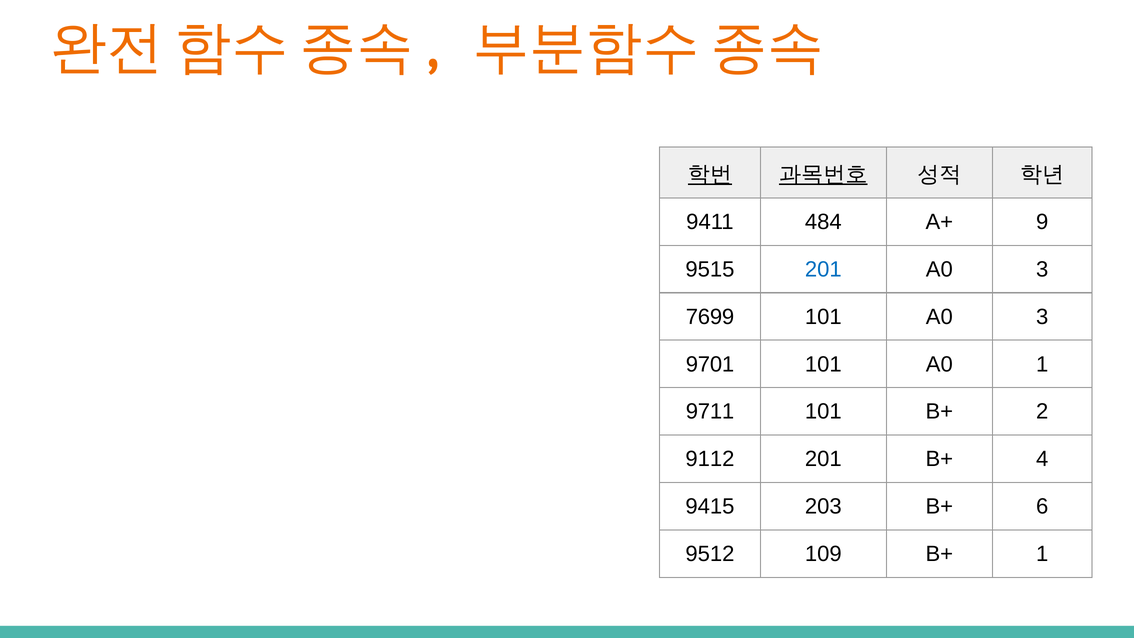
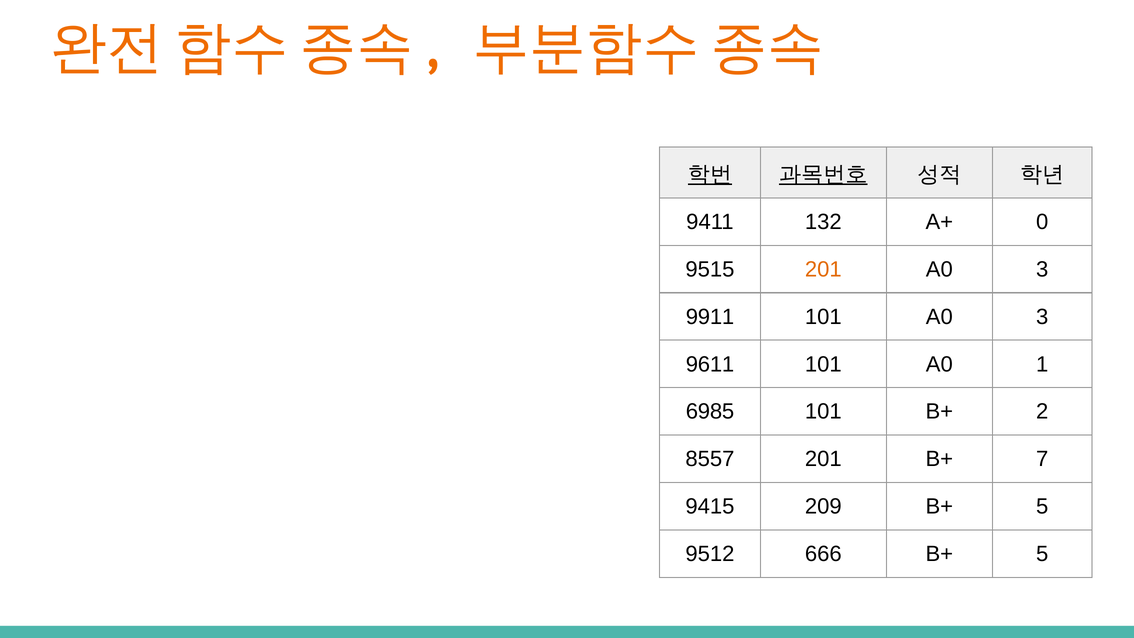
484: 484 -> 132
9: 9 -> 0
201 at (823, 269) colour: blue -> orange
7699: 7699 -> 9911
9701: 9701 -> 9611
9711: 9711 -> 6985
9112: 9112 -> 8557
4: 4 -> 7
203: 203 -> 209
6 at (1042, 506): 6 -> 5
109: 109 -> 666
1 at (1042, 554): 1 -> 5
